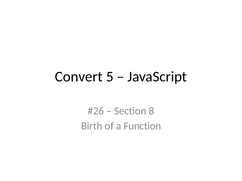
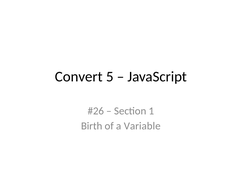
8: 8 -> 1
Function: Function -> Variable
